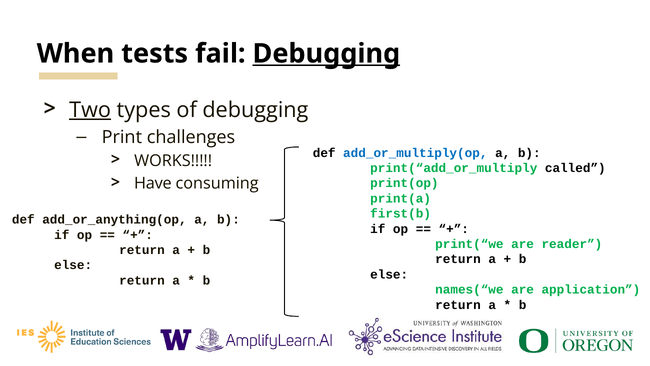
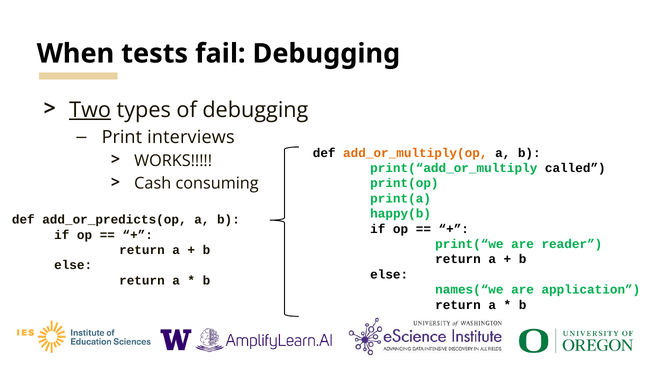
Debugging at (326, 54) underline: present -> none
challenges: challenges -> interviews
add_or_multiply(op colour: blue -> orange
Have: Have -> Cash
first(b: first(b -> happy(b
add_or_anything(op: add_or_anything(op -> add_or_predicts(op
